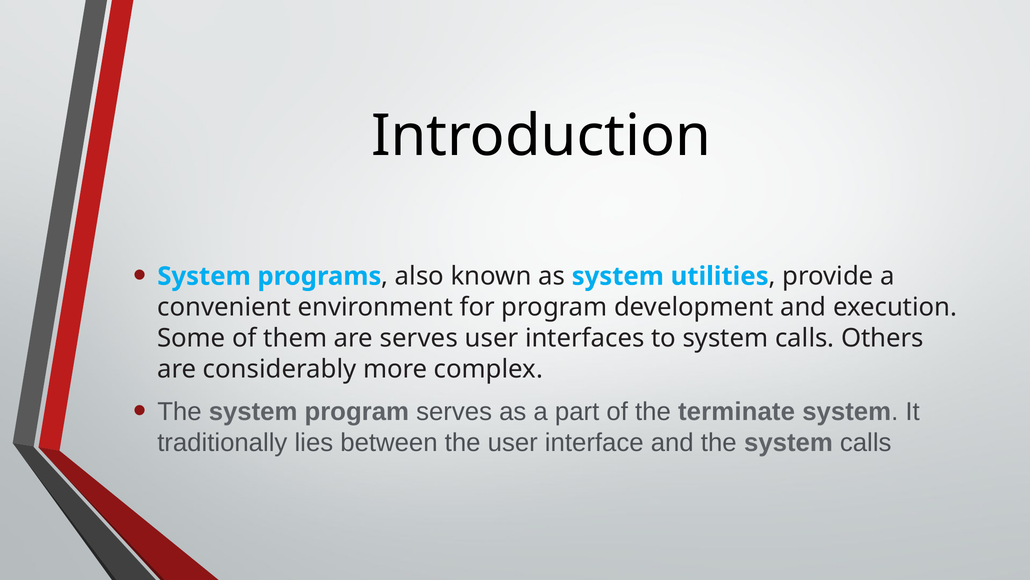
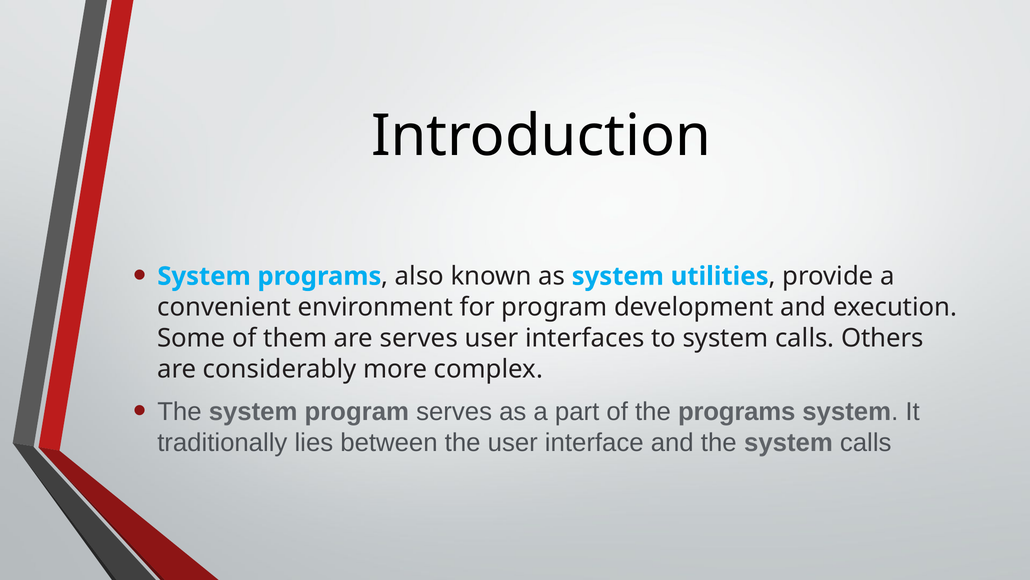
the terminate: terminate -> programs
